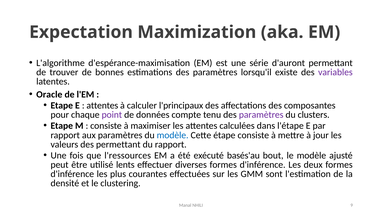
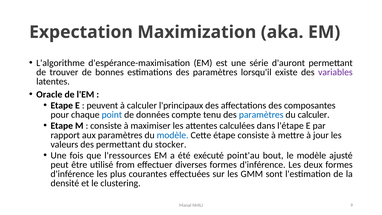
attentes at (102, 105): attentes -> peuvent
point colour: purple -> blue
paramètres at (261, 115) colour: purple -> blue
du clusters: clusters -> calculer
du rapport: rapport -> stocker
basés'au: basés'au -> point'au
lents: lents -> from
